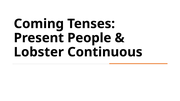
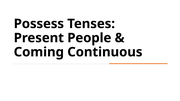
Coming: Coming -> Possess
Lobster: Lobster -> Coming
